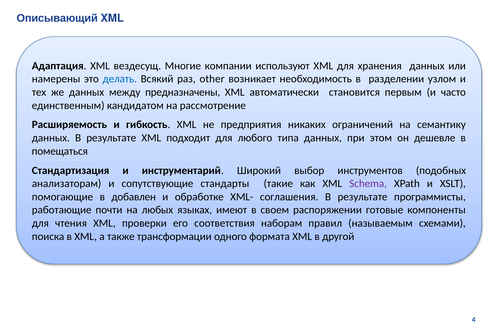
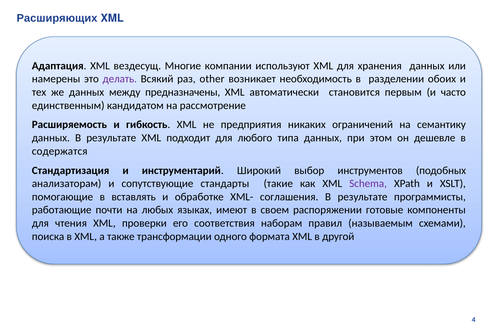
Описывающий: Описывающий -> Расширяющих
делать colour: blue -> purple
узлом: узлом -> обоих
помещаться: помещаться -> содержатся
добавлен: добавлен -> вставлять
